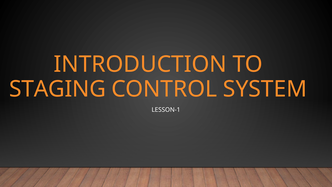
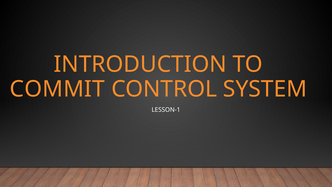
STAGING: STAGING -> COMMIT
